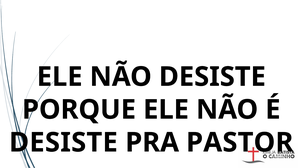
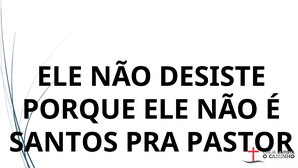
DESISTE at (63, 142): DESISTE -> SANTOS
